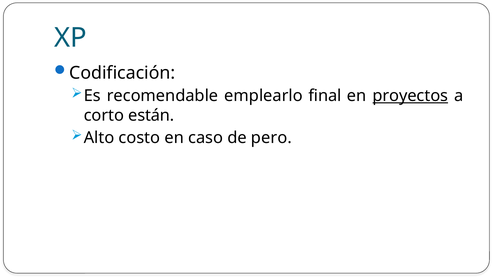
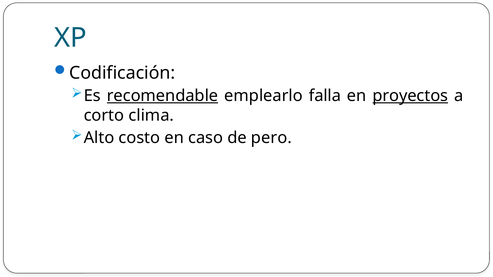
recomendable underline: none -> present
final: final -> falla
están: están -> clima
